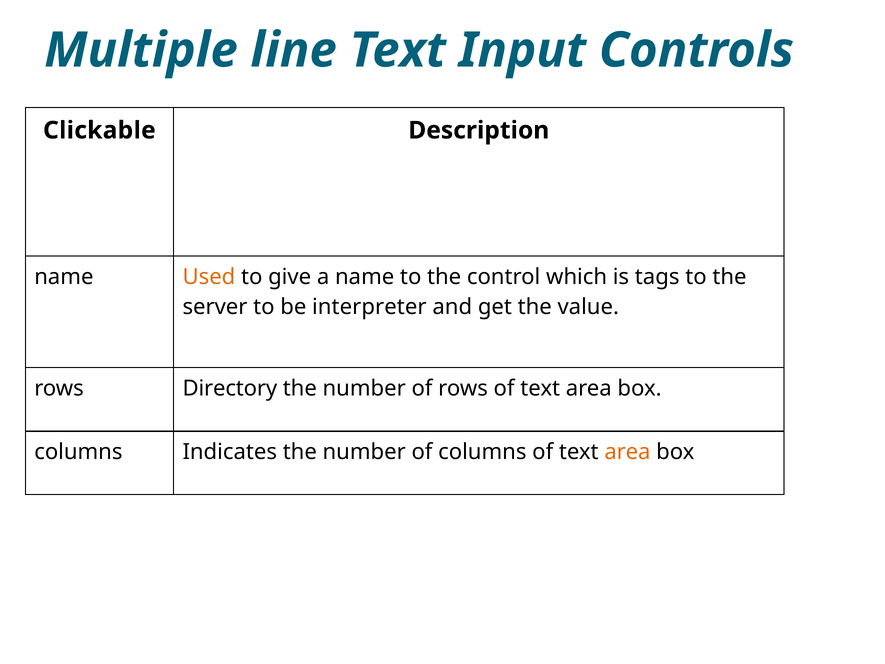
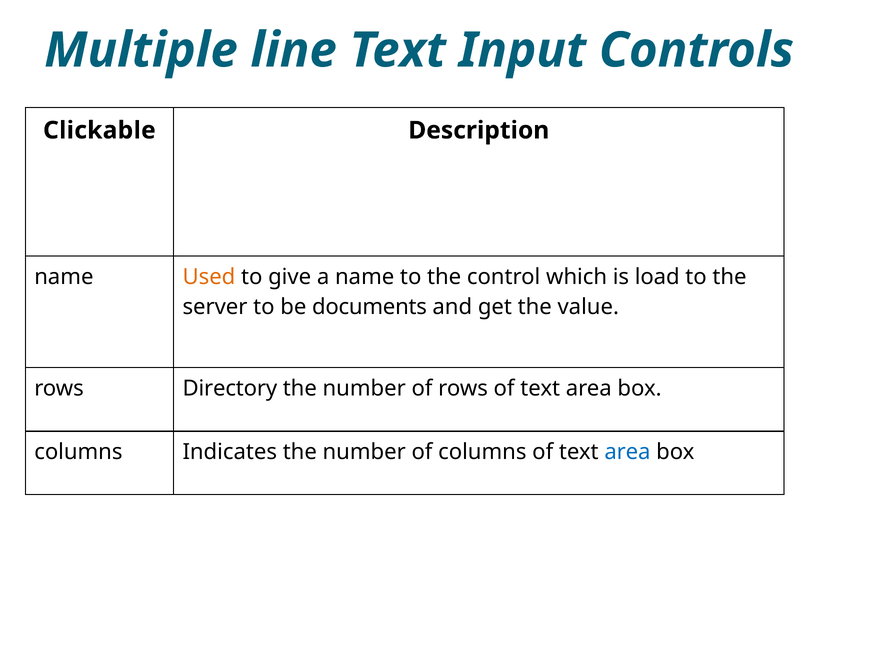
tags: tags -> load
interpreter: interpreter -> documents
area at (627, 452) colour: orange -> blue
